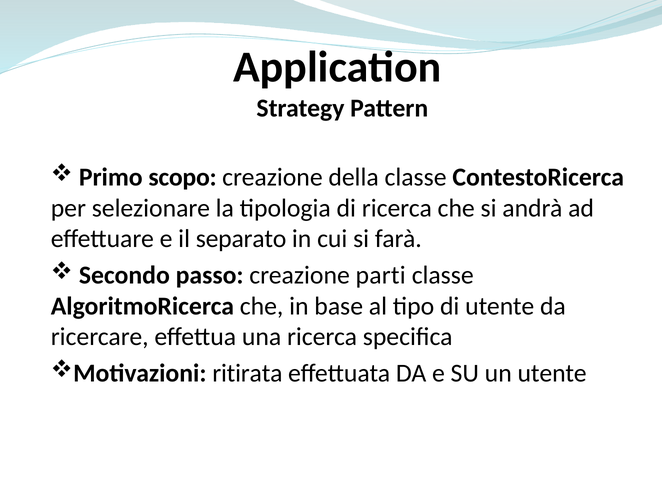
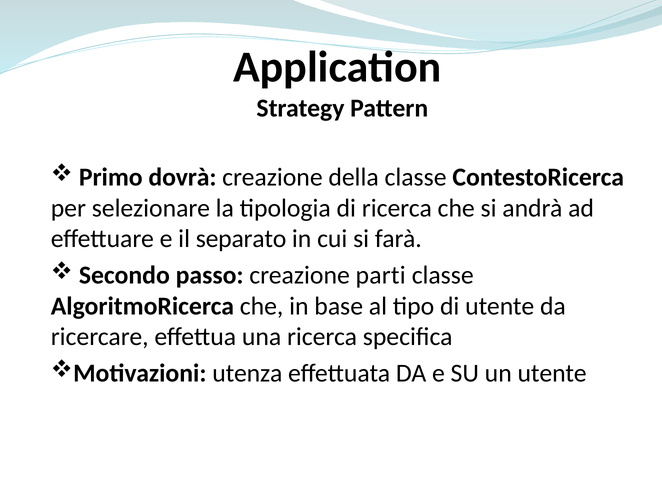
scopo: scopo -> dovrà
ritirata: ritirata -> utenza
